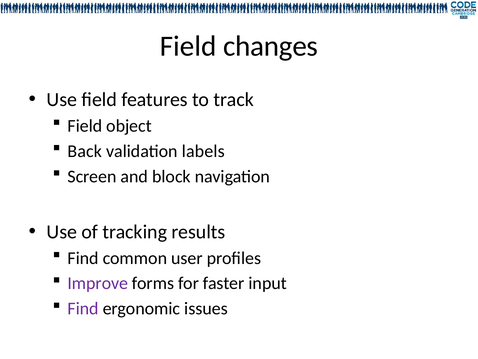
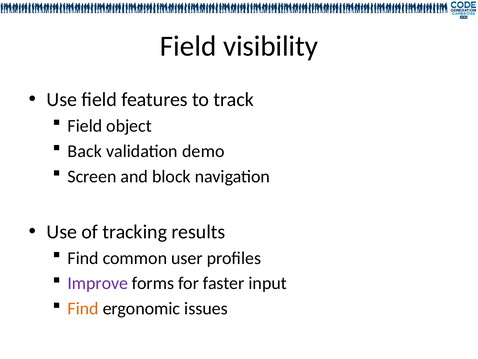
changes: changes -> visibility
labels: labels -> demo
Find at (83, 308) colour: purple -> orange
